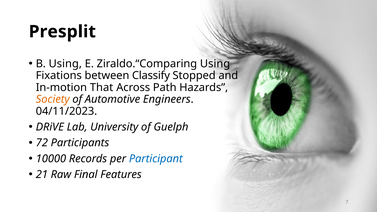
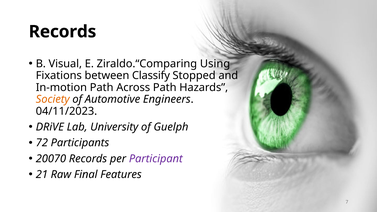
Presplit at (62, 32): Presplit -> Records
B Using: Using -> Visual
In-motion That: That -> Path
10000: 10000 -> 20070
Participant colour: blue -> purple
